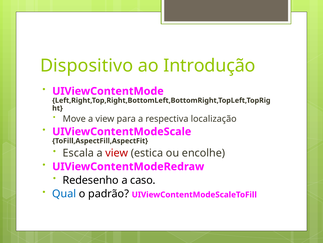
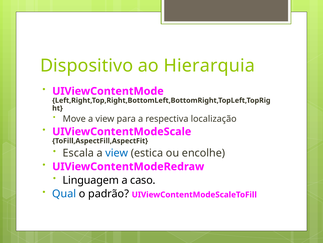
Introdução: Introdução -> Hierarquia
view at (117, 153) colour: red -> blue
Redesenho: Redesenho -> Linguagem
